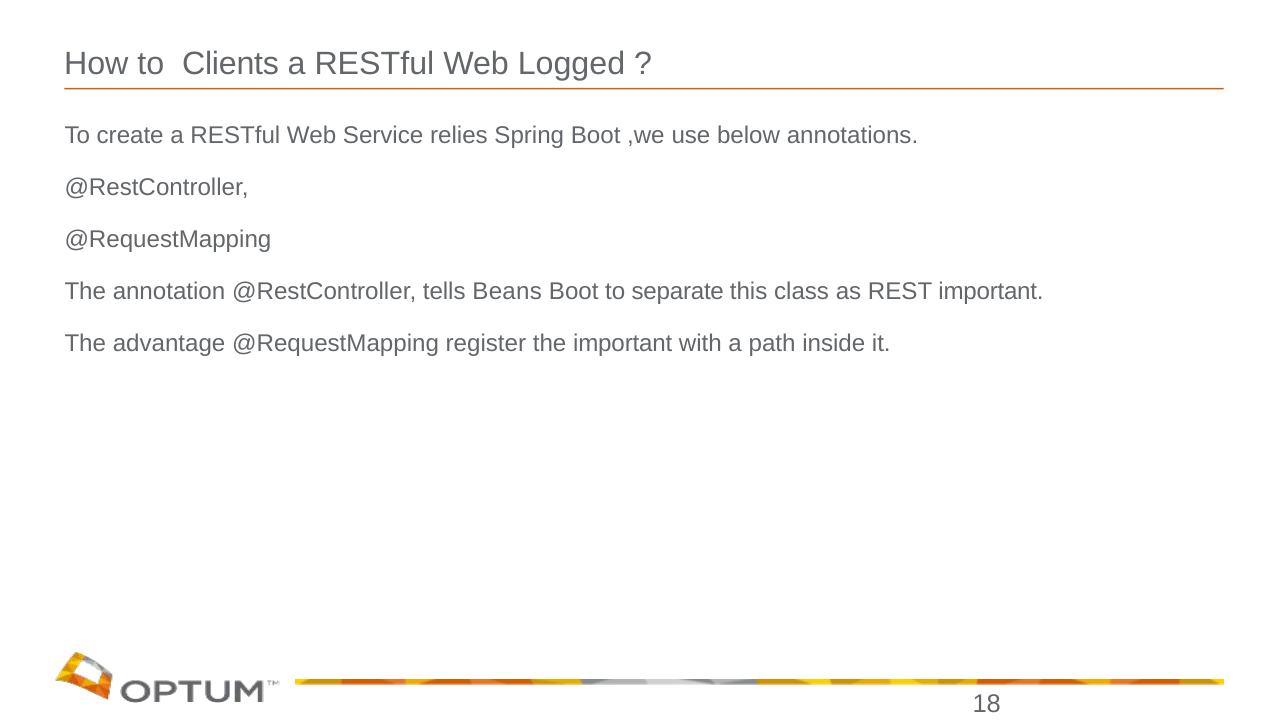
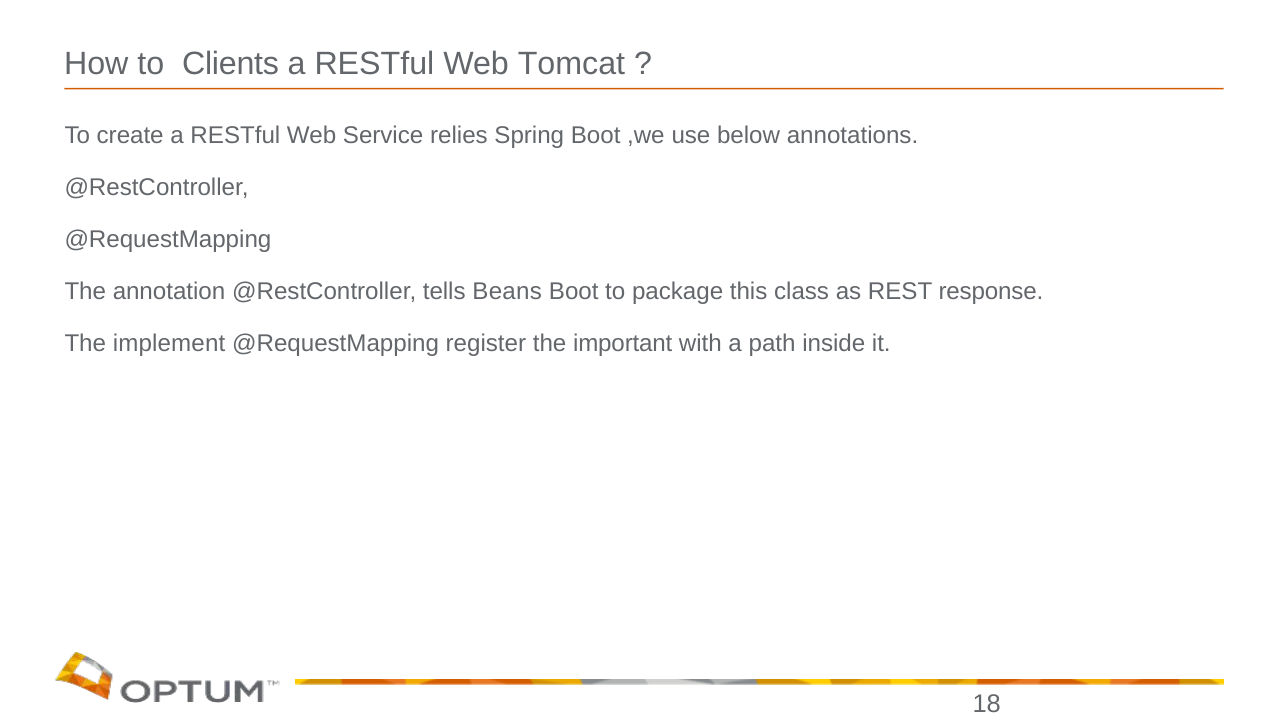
Logged: Logged -> Tomcat
separate: separate -> package
REST important: important -> response
advantage: advantage -> implement
